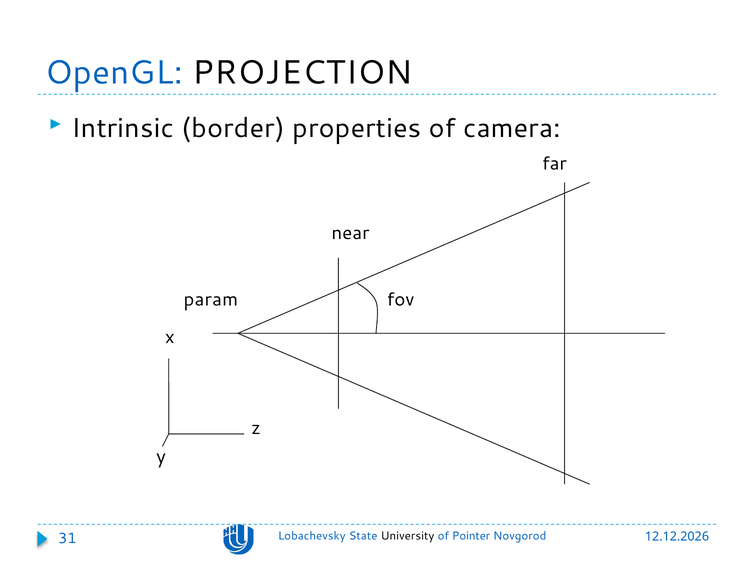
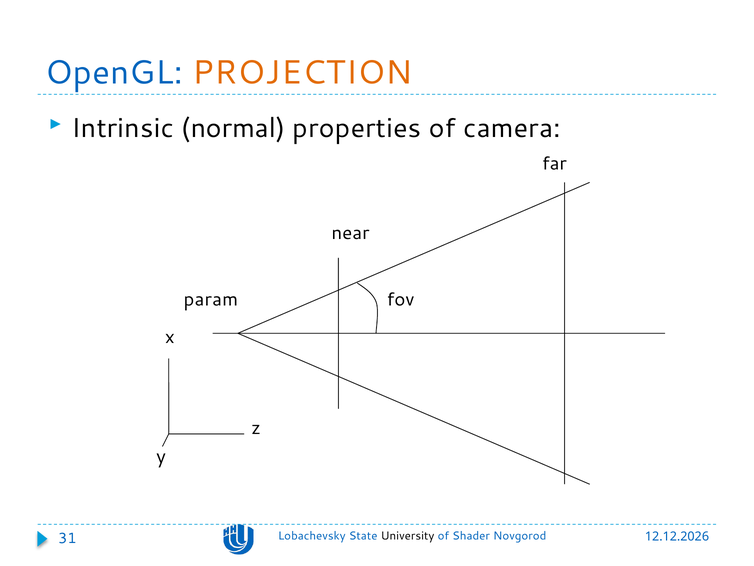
PROJECTION colour: black -> orange
border: border -> normal
Pointer: Pointer -> Shader
